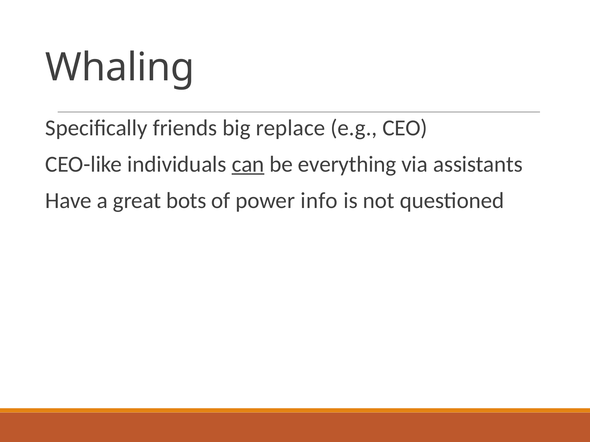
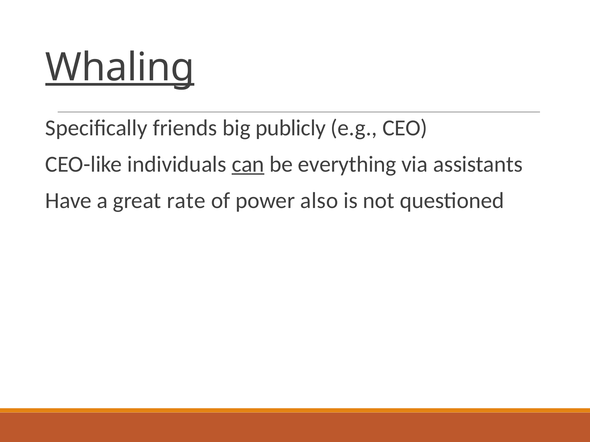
Whaling underline: none -> present
replace: replace -> publicly
bots: bots -> rate
info: info -> also
